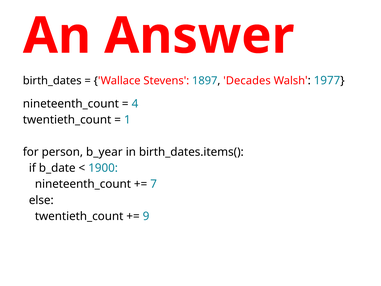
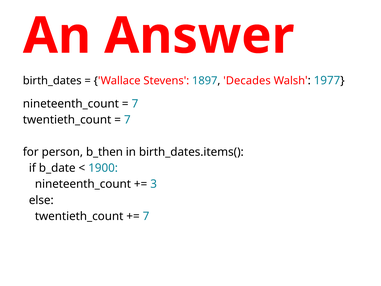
4 at (135, 104): 4 -> 7
1 at (127, 120): 1 -> 7
b_year: b_year -> b_then
7: 7 -> 3
9 at (146, 216): 9 -> 7
